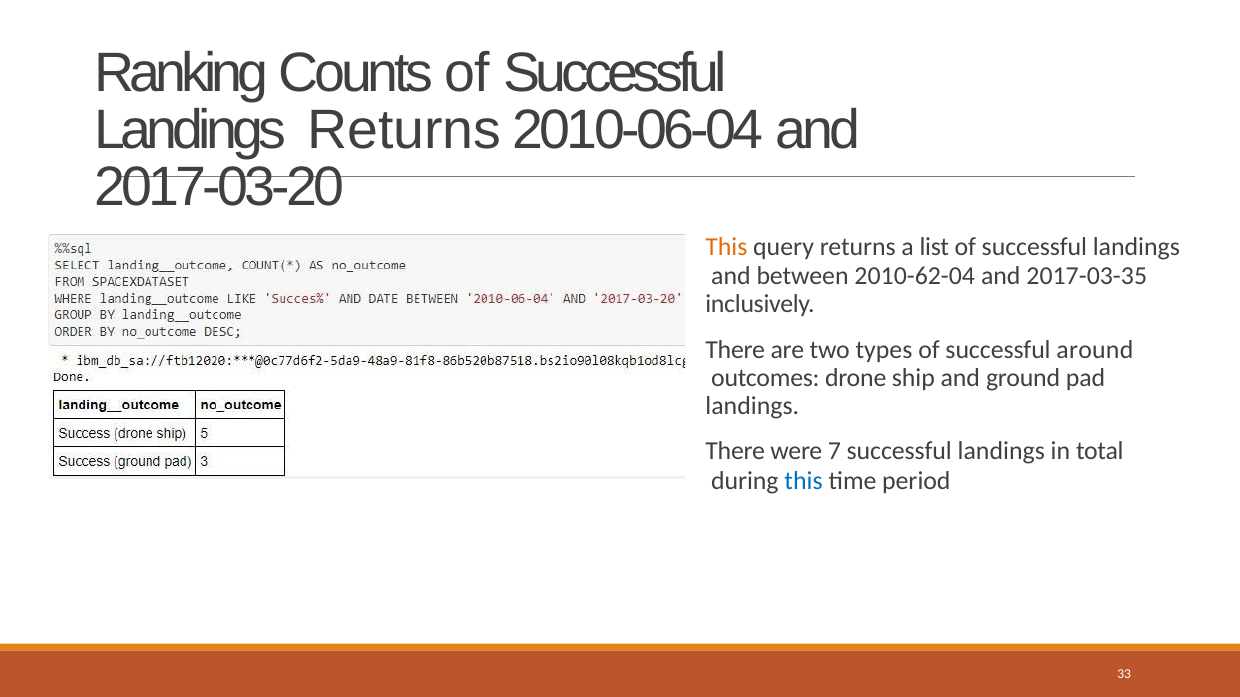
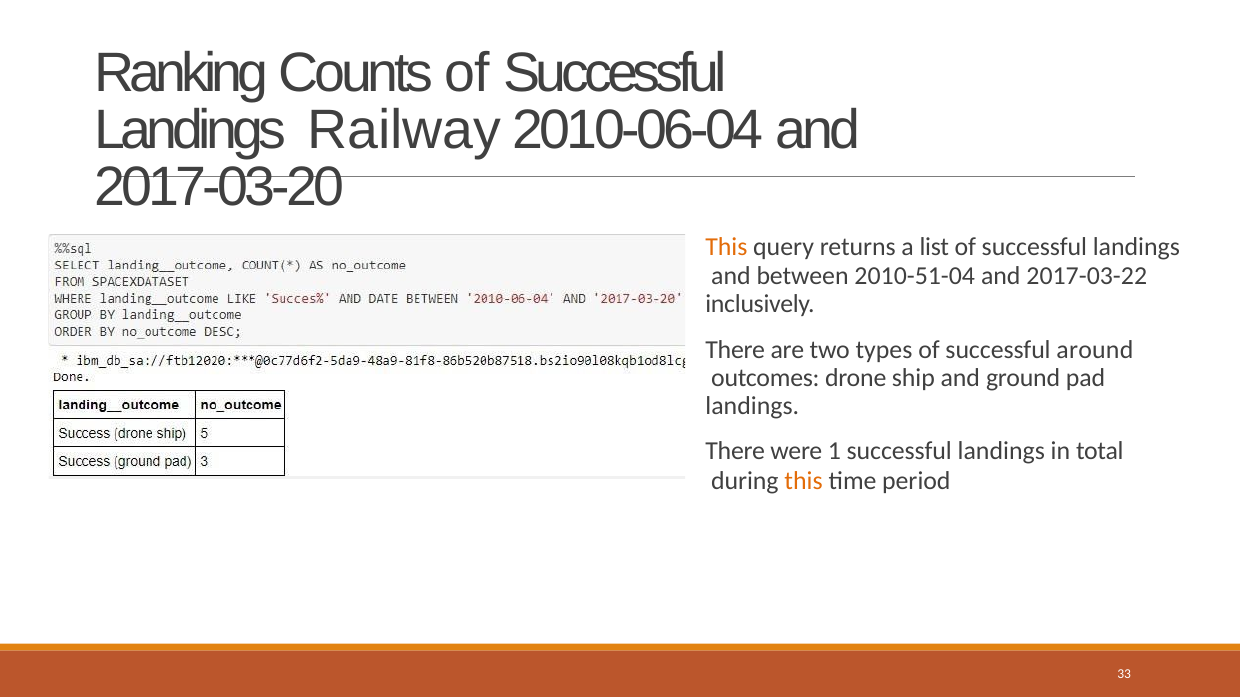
Landings Returns: Returns -> Railway
2010-62-04: 2010-62-04 -> 2010-51-04
2017-03-35: 2017-03-35 -> 2017-03-22
7: 7 -> 1
this at (804, 481) colour: blue -> orange
